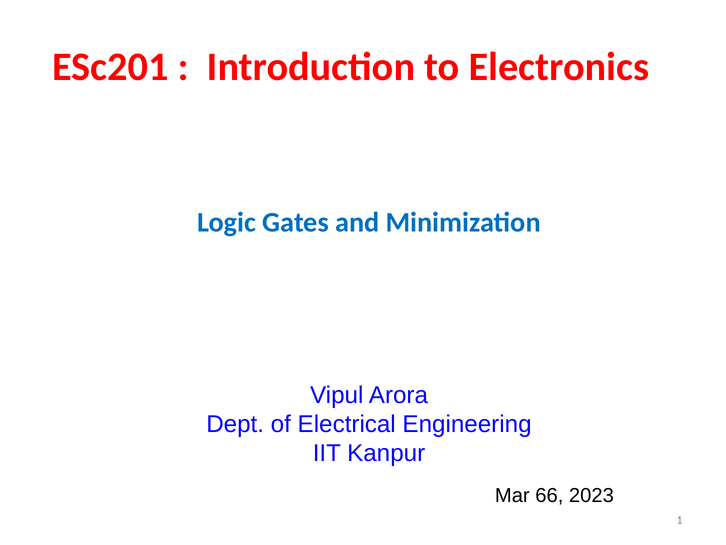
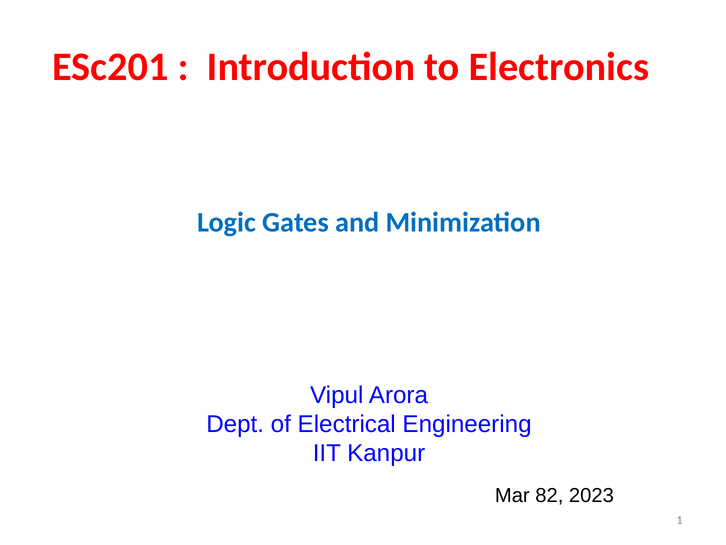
66: 66 -> 82
